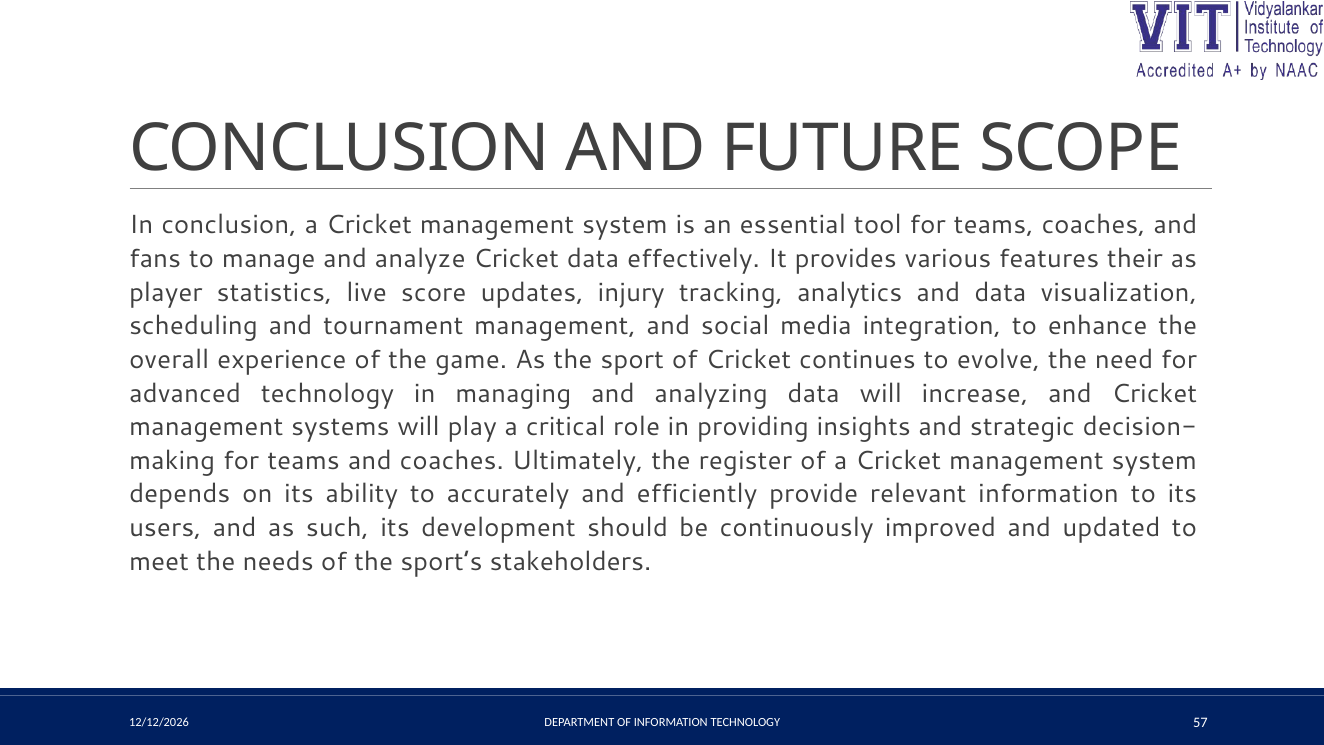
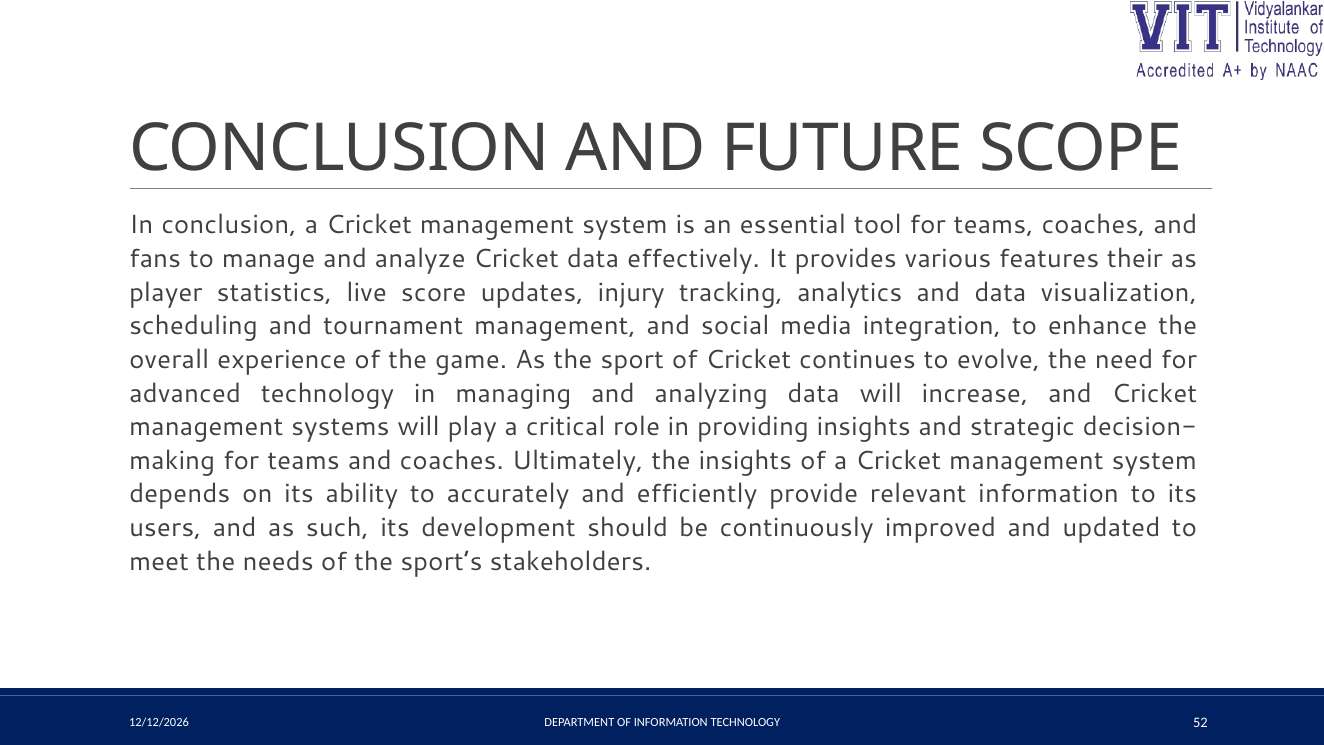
the register: register -> insights
57: 57 -> 52
